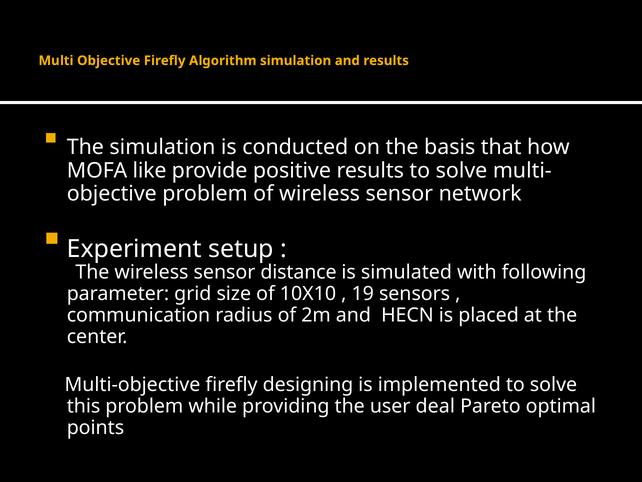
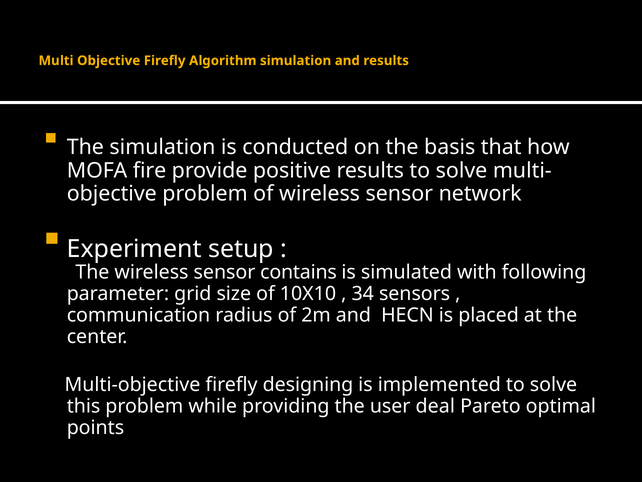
like: like -> fire
distance: distance -> contains
19: 19 -> 34
